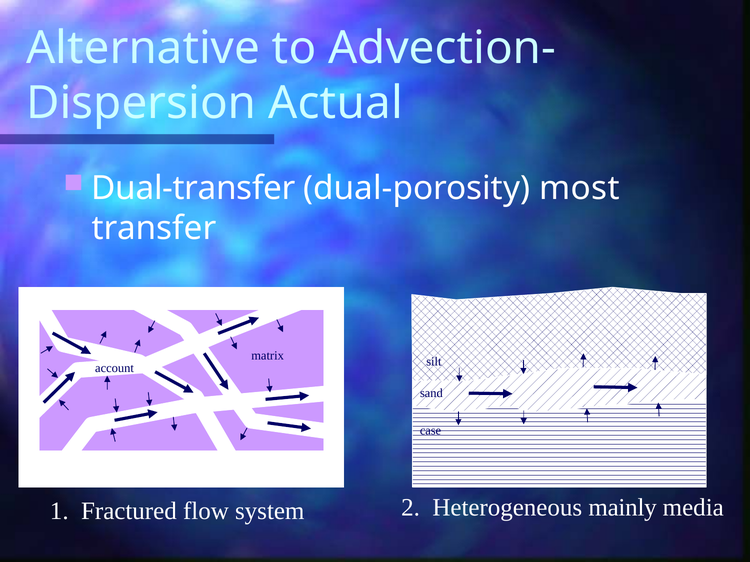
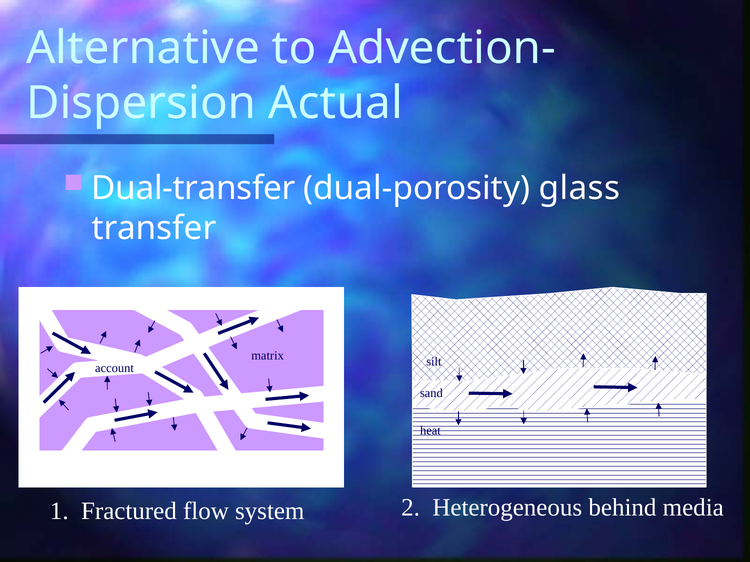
most: most -> glass
case: case -> heat
mainly: mainly -> behind
